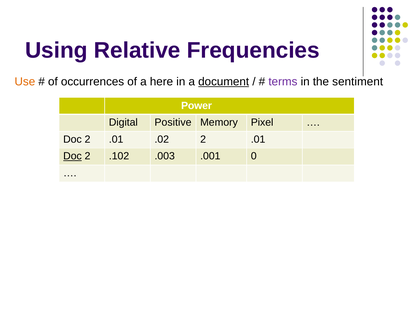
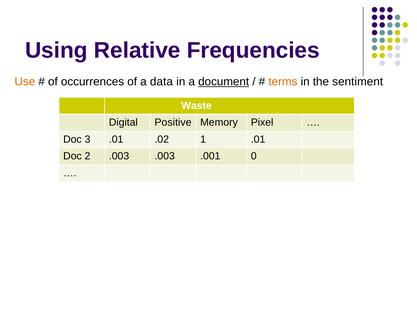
here: here -> data
terms colour: purple -> orange
Power: Power -> Waste
2 at (88, 140): 2 -> 3
.02 2: 2 -> 1
Doc at (72, 157) underline: present -> none
2 .102: .102 -> .003
